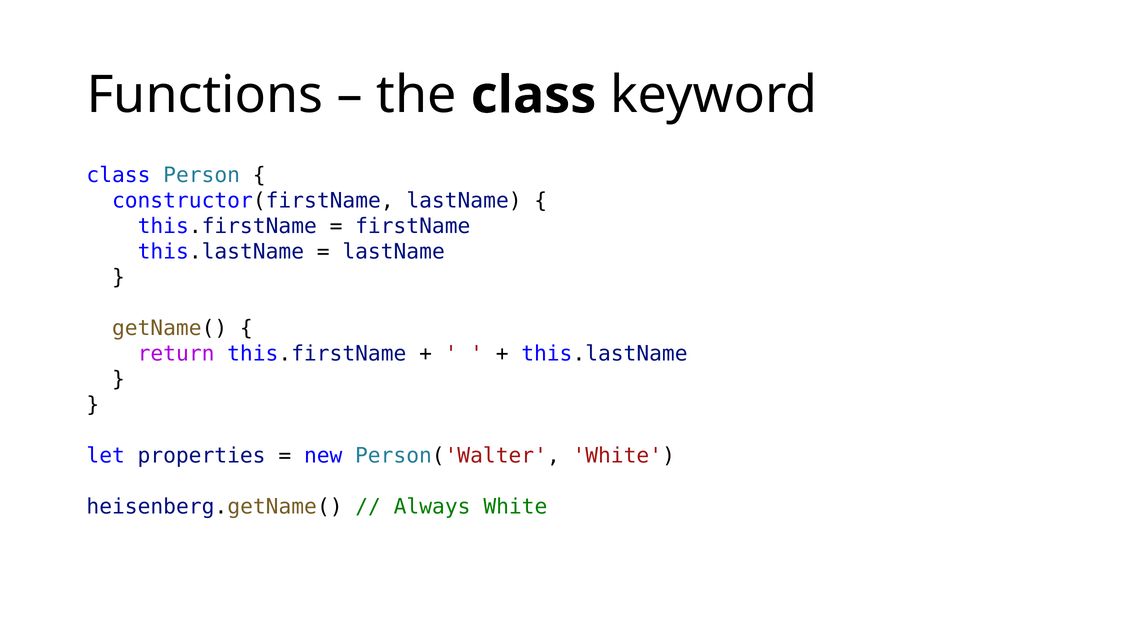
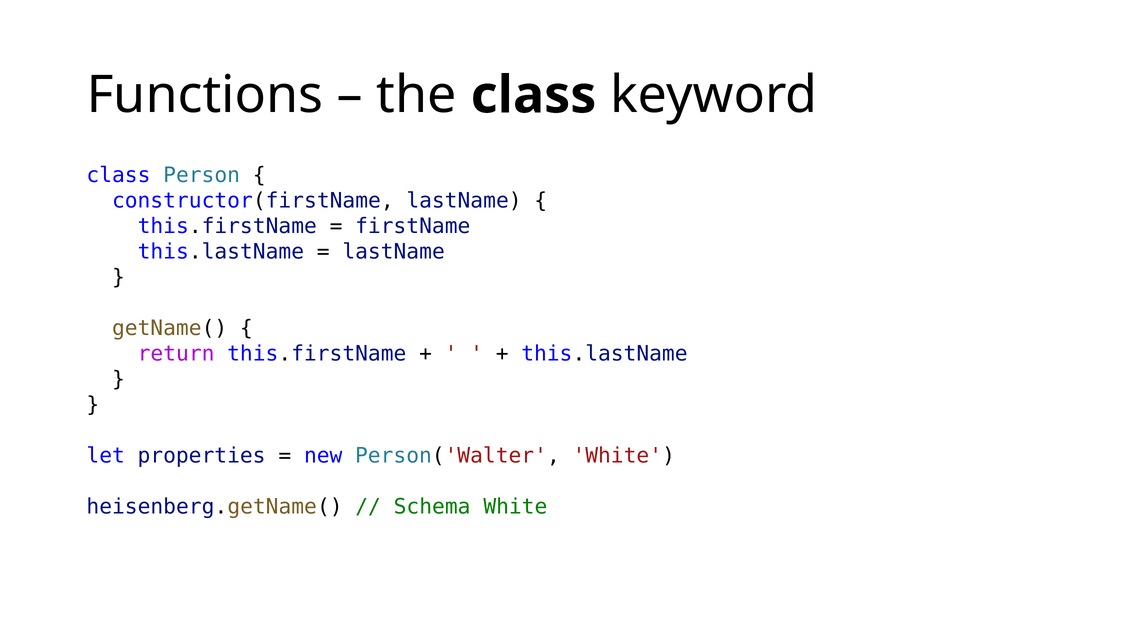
Always: Always -> Schema
